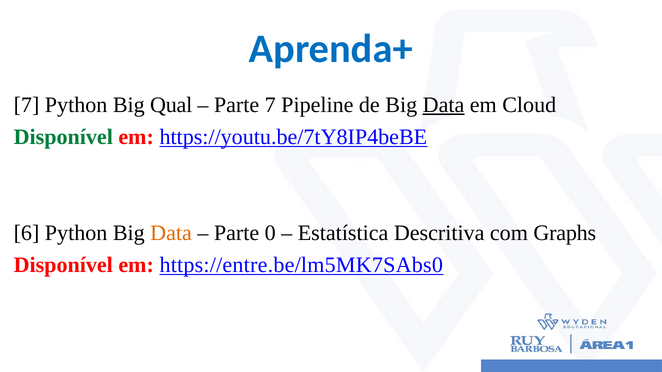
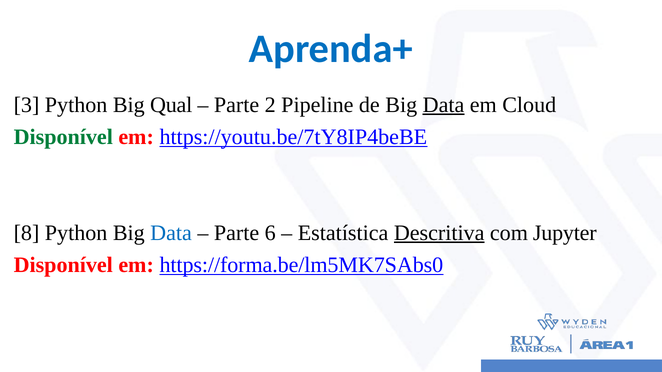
7 at (27, 105): 7 -> 3
Parte 7: 7 -> 2
6: 6 -> 8
Data at (171, 233) colour: orange -> blue
0: 0 -> 6
Descritiva underline: none -> present
Graphs: Graphs -> Jupyter
https://entre.be/lm5MK7SAbs0: https://entre.be/lm5MK7SAbs0 -> https://forma.be/lm5MK7SAbs0
